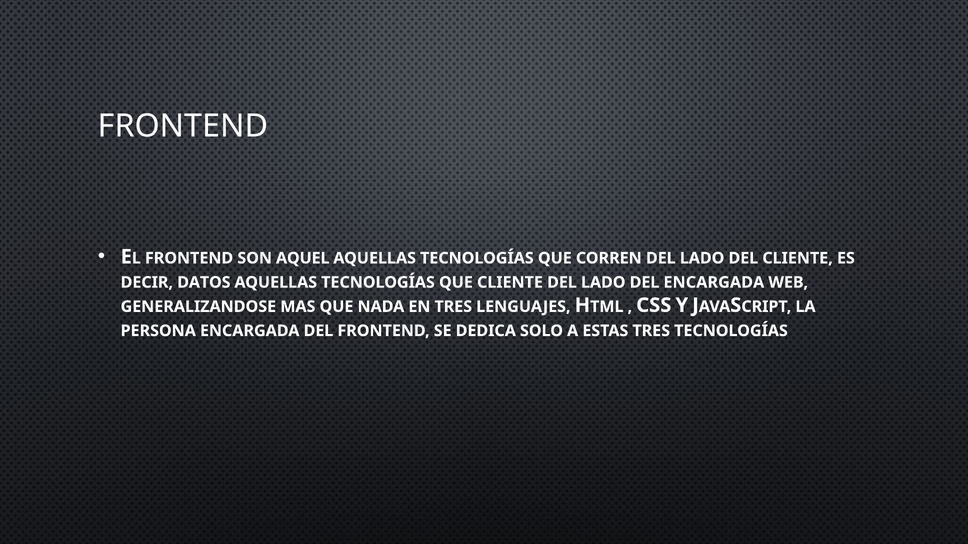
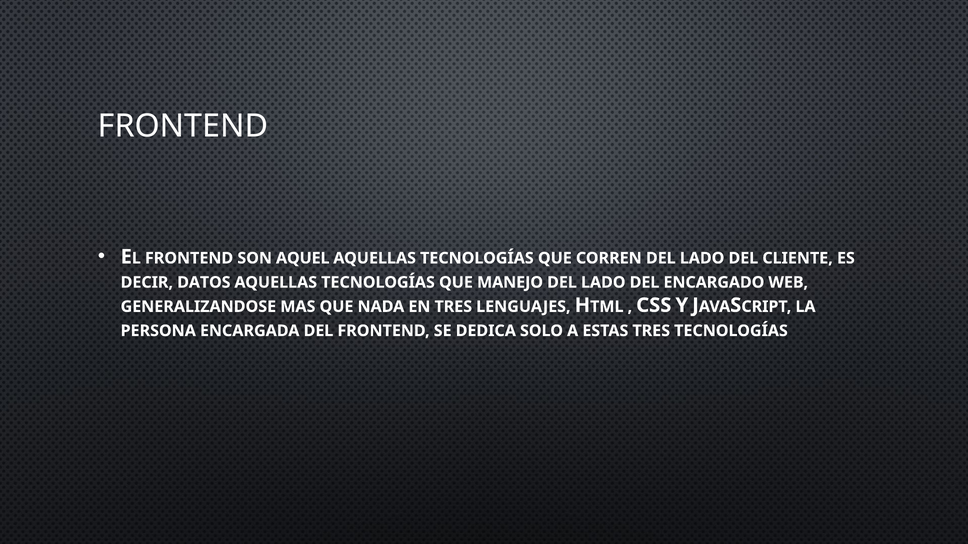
QUE CLIENTE: CLIENTE -> MANEJO
DEL ENCARGADA: ENCARGADA -> ENCARGADO
